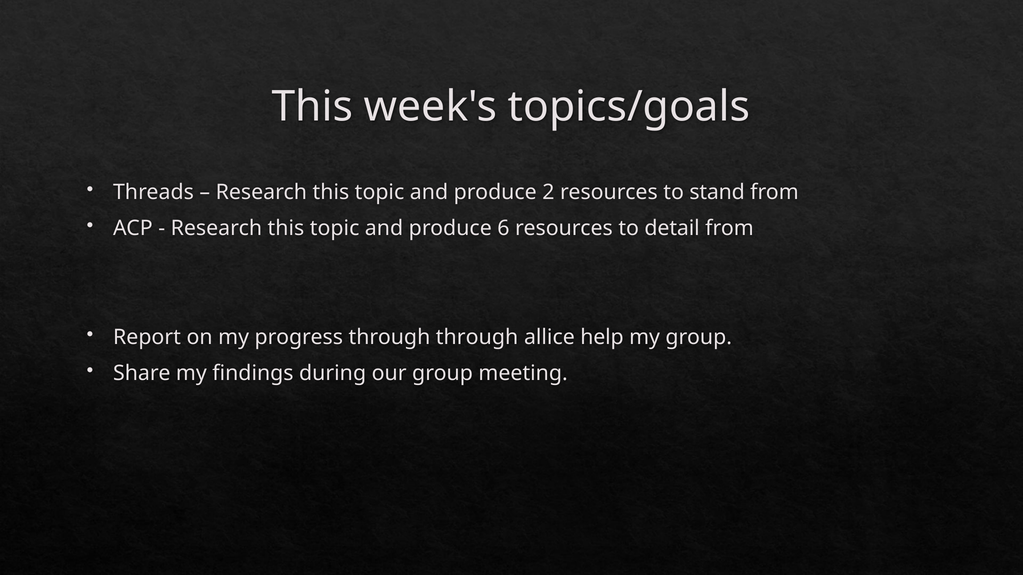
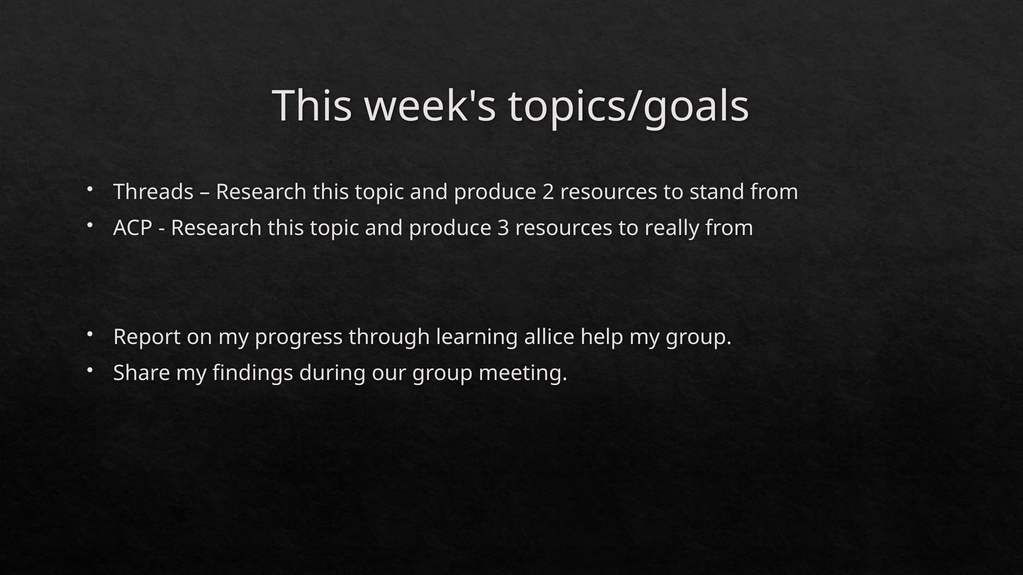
6: 6 -> 3
detail: detail -> really
through through: through -> learning
